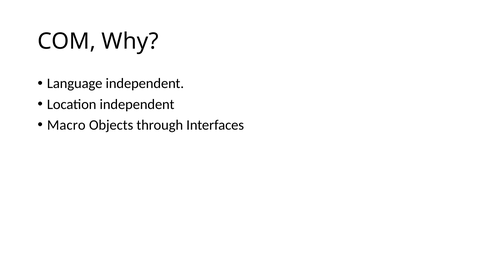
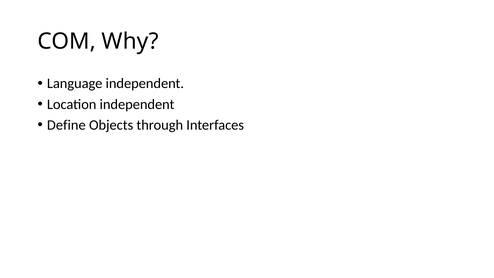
Macro: Macro -> Define
